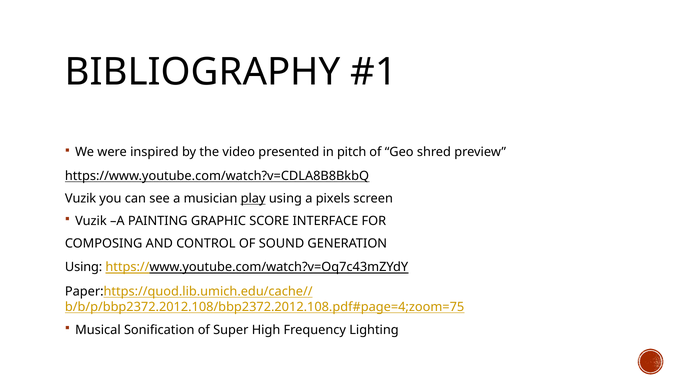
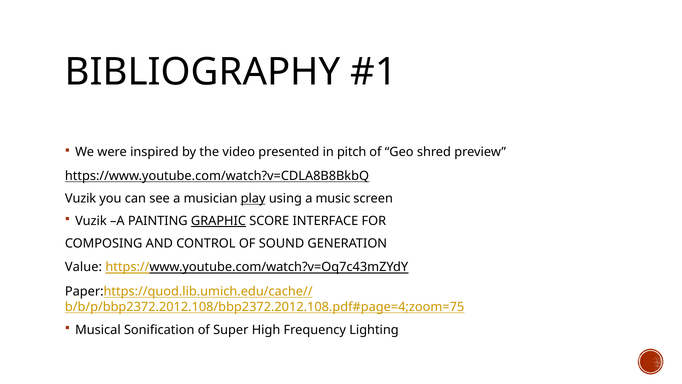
pixels: pixels -> music
GRAPHIC underline: none -> present
Using at (84, 267): Using -> Value
